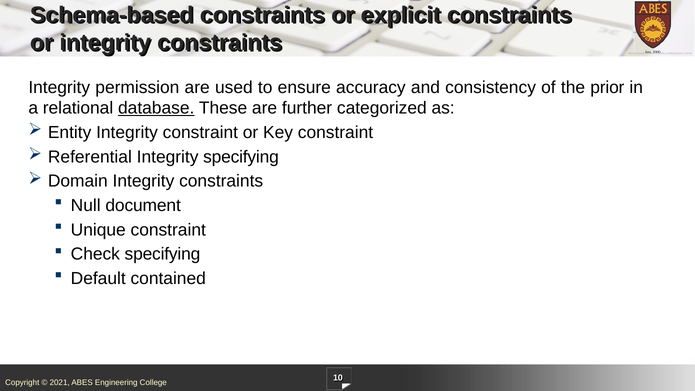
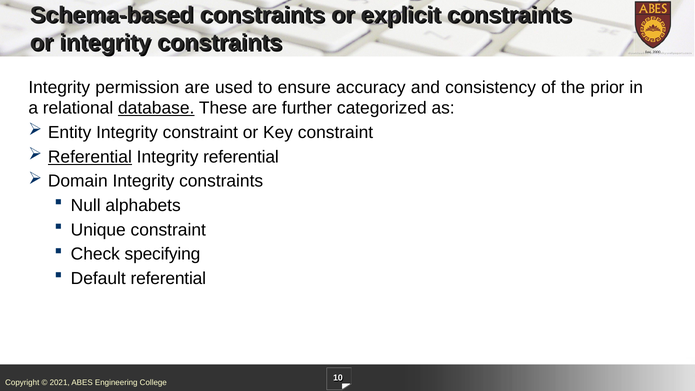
Referential at (90, 157) underline: none -> present
Integrity specifying: specifying -> referential
document: document -> alphabets
Default contained: contained -> referential
